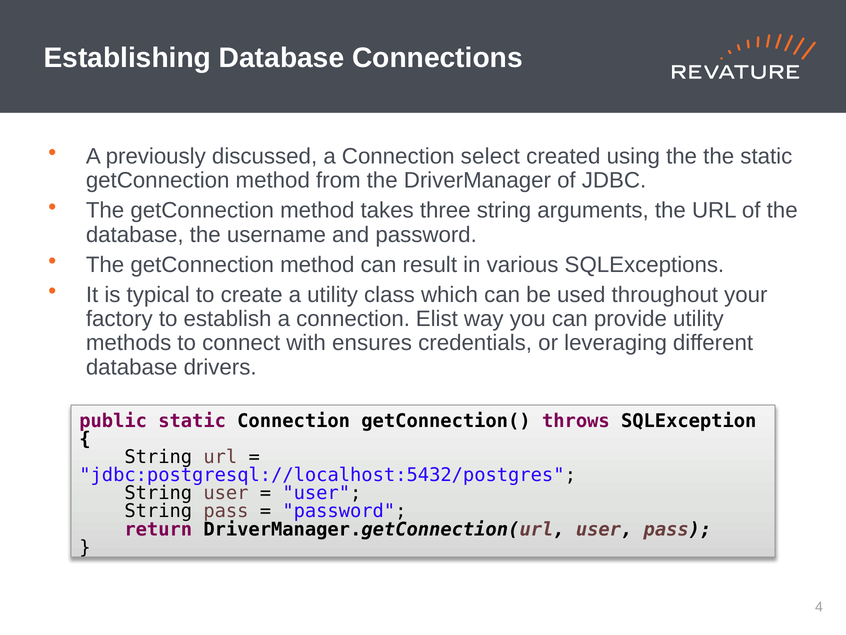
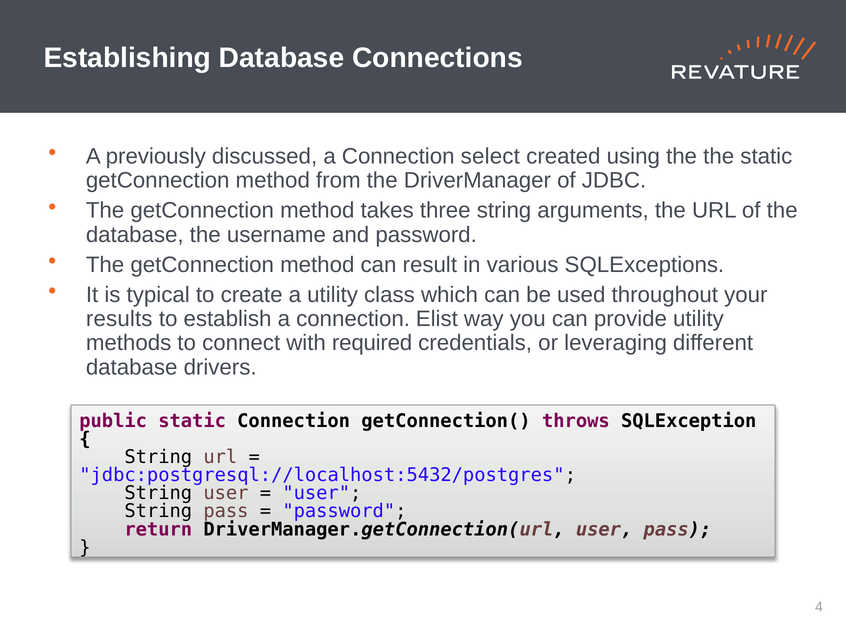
factory: factory -> results
ensures: ensures -> required
